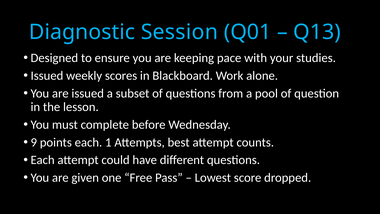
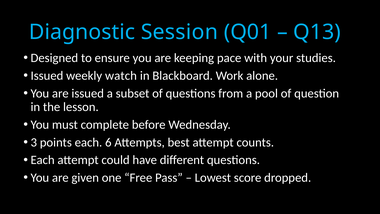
scores: scores -> watch
9: 9 -> 3
1: 1 -> 6
